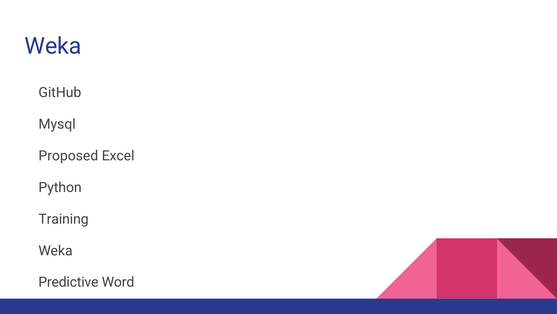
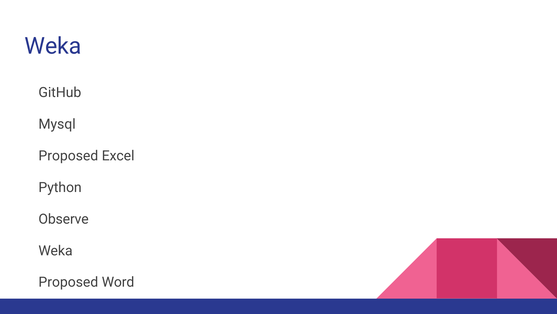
Training: Training -> Observe
Predictive at (68, 282): Predictive -> Proposed
